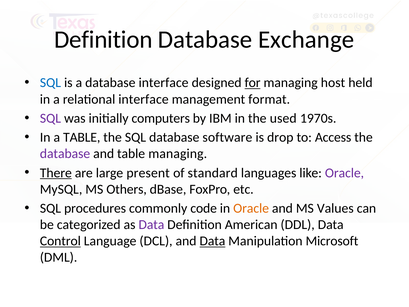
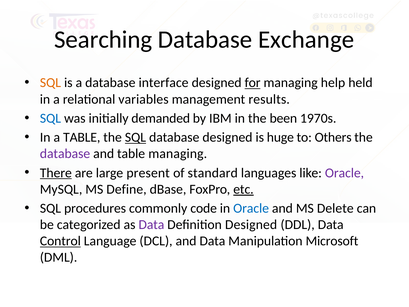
Definition at (103, 40): Definition -> Searching
SQL at (50, 83) colour: blue -> orange
host: host -> help
relational interface: interface -> variables
format: format -> results
SQL at (50, 118) colour: purple -> blue
computers: computers -> demanded
used: used -> been
SQL at (135, 137) underline: none -> present
database software: software -> designed
drop: drop -> huge
Access: Access -> Others
Others: Others -> Define
etc underline: none -> present
Oracle at (251, 208) colour: orange -> blue
Values: Values -> Delete
Definition American: American -> Designed
Data at (212, 241) underline: present -> none
